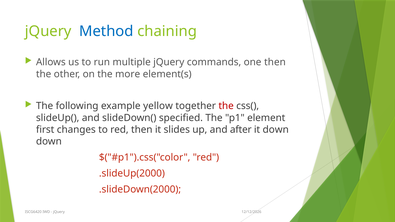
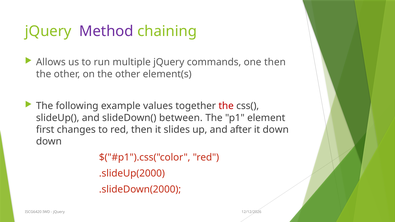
Method colour: blue -> purple
on the more: more -> other
yellow: yellow -> values
specified: specified -> between
